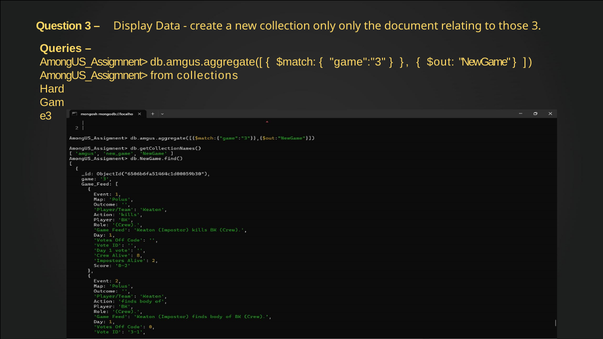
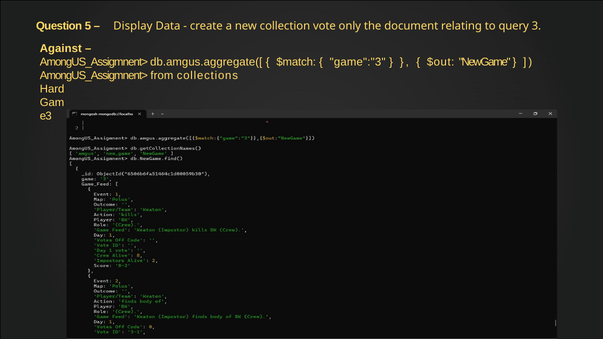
Question 3: 3 -> 5
collection only: only -> vote
those: those -> query
Queries: Queries -> Against
